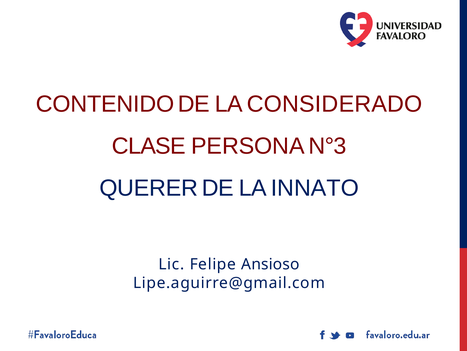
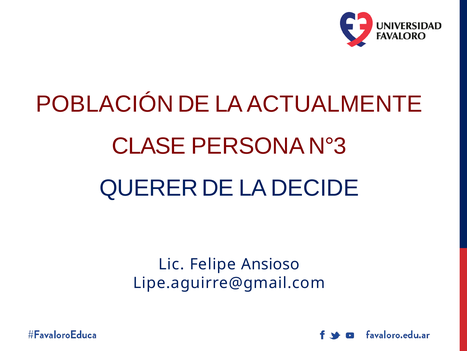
CONTENIDO: CONTENIDO -> POBLACIÓN
CONSIDERADO: CONSIDERADO -> ACTUALMENTE
INNATO: INNATO -> DECIDE
